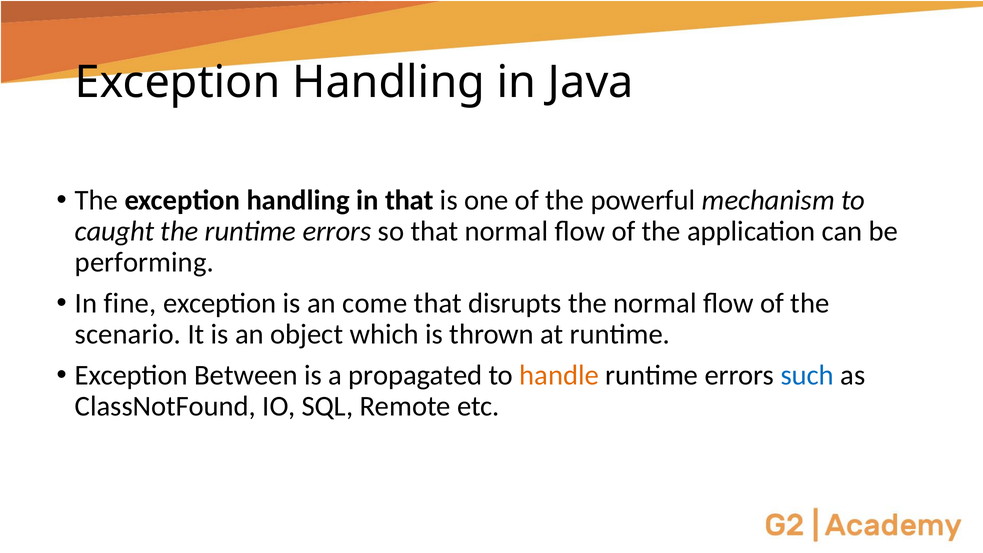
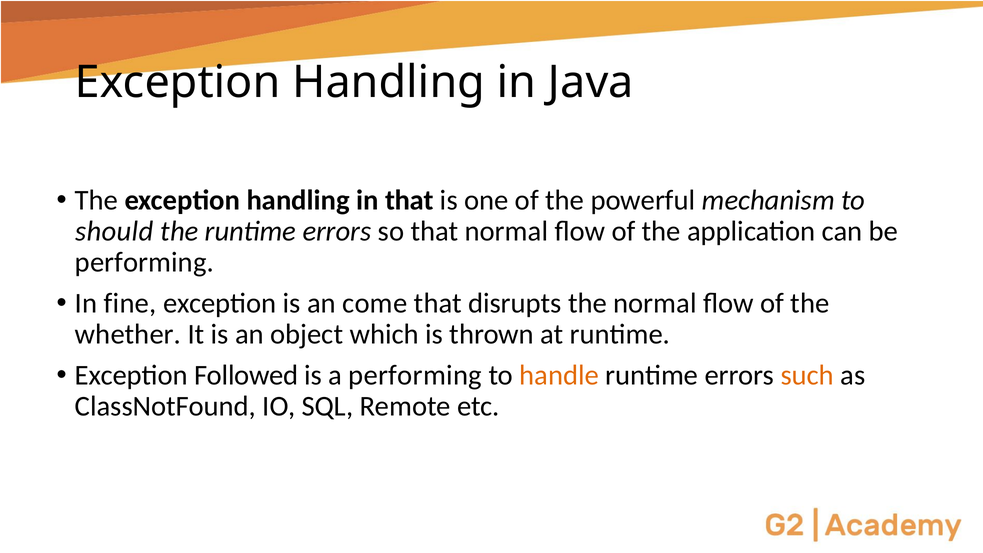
caught: caught -> should
scenario: scenario -> whether
Between: Between -> Followed
a propagated: propagated -> performing
such colour: blue -> orange
